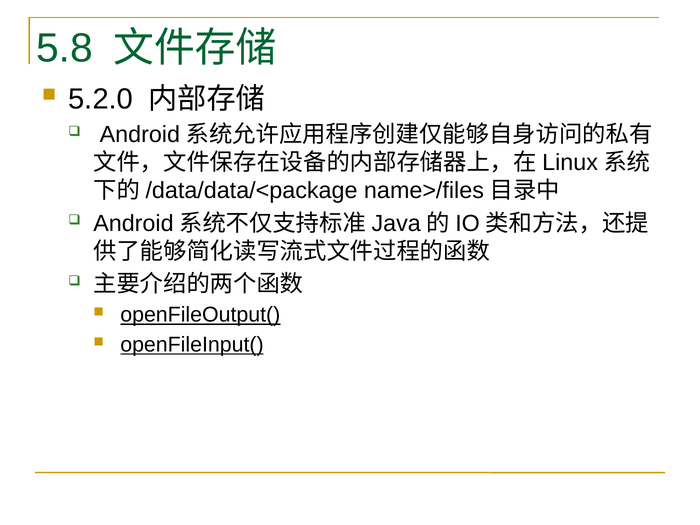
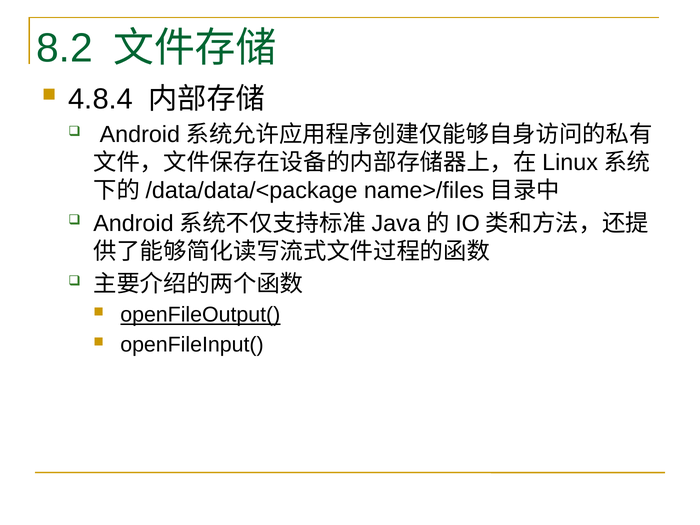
5.8: 5.8 -> 8.2
5.2.0: 5.2.0 -> 4.8.4
openFileInput( underline: present -> none
